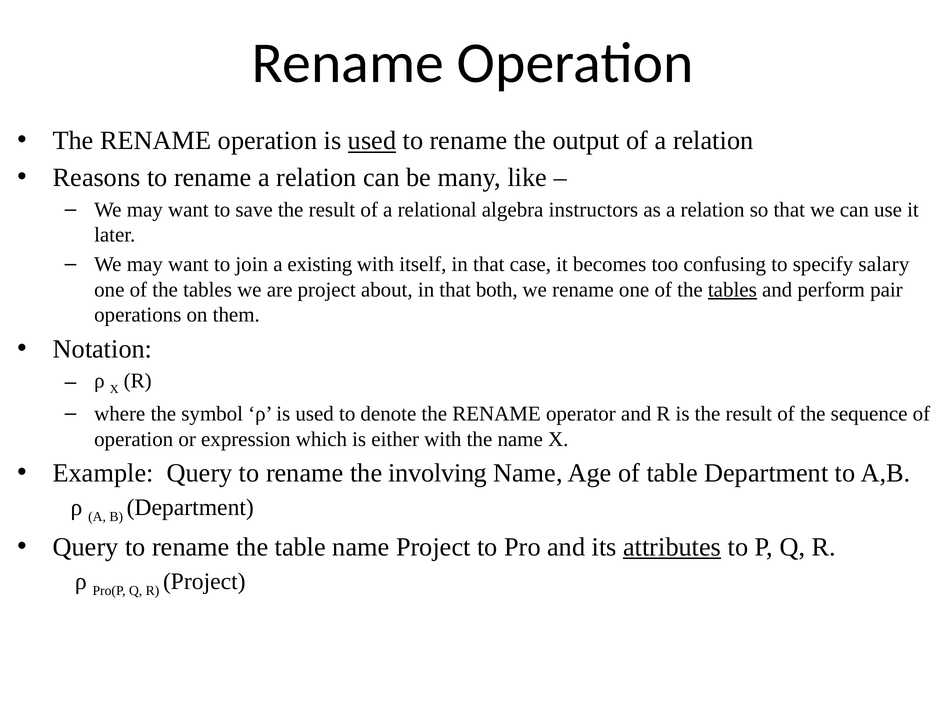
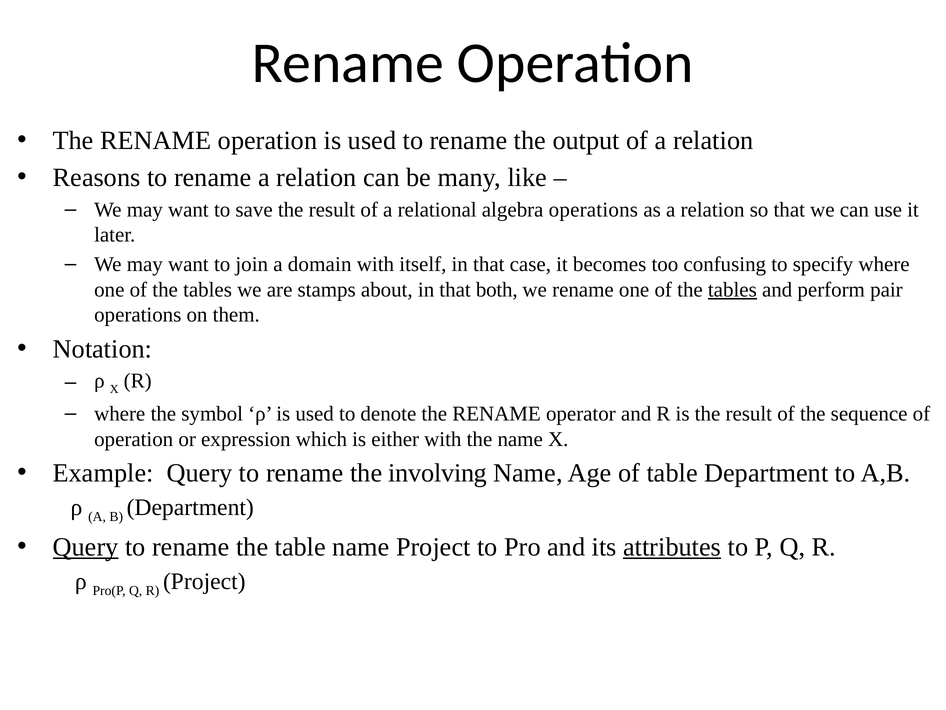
used at (372, 141) underline: present -> none
algebra instructors: instructors -> operations
existing: existing -> domain
specify salary: salary -> where
are project: project -> stamps
Query at (86, 547) underline: none -> present
